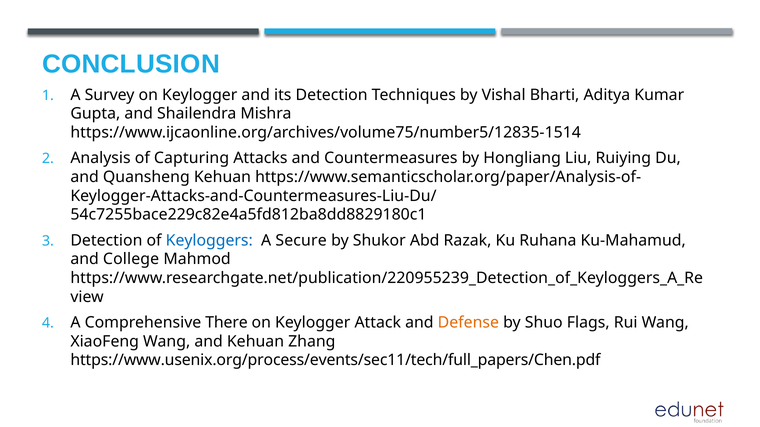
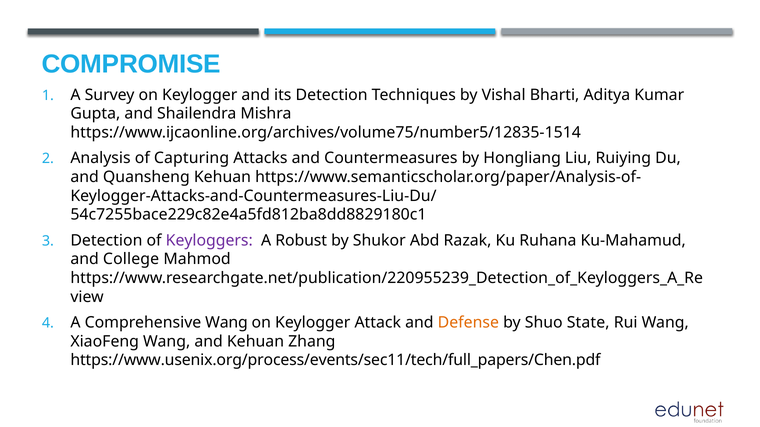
CONCLUSION: CONCLUSION -> COMPROMISE
Keyloggers colour: blue -> purple
Secure: Secure -> Robust
Comprehensive There: There -> Wang
Flags: Flags -> State
